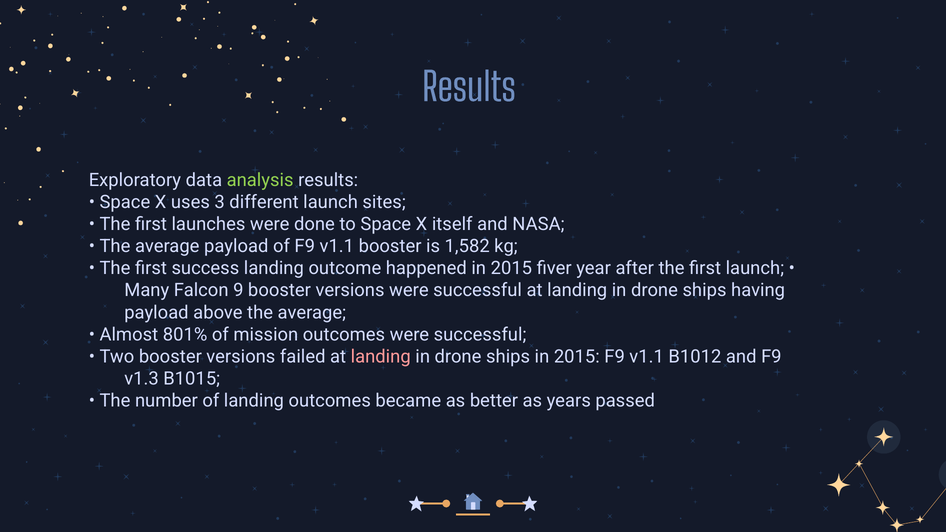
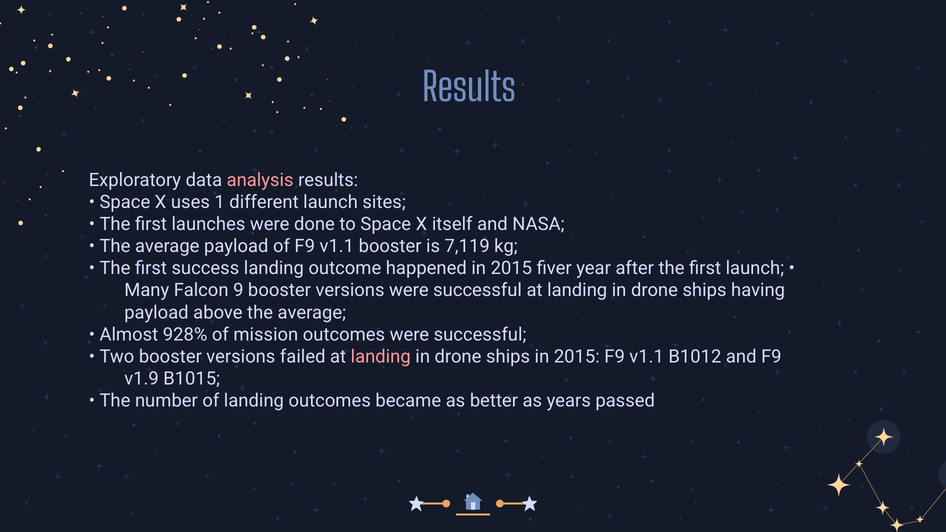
analysis colour: light green -> pink
3: 3 -> 1
1,582: 1,582 -> 7,119
801%: 801% -> 928%
v1.3: v1.3 -> v1.9
